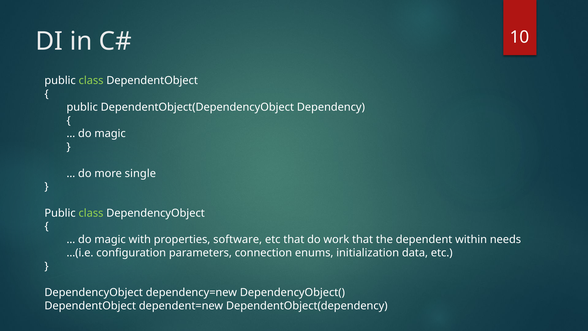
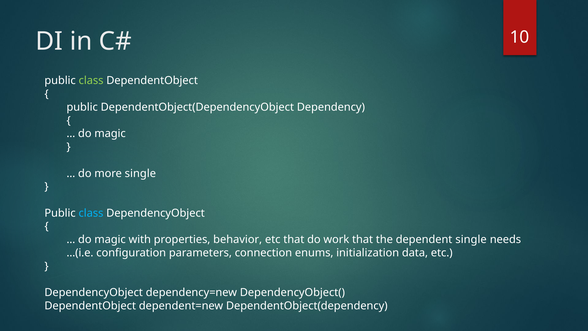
class at (91, 213) colour: light green -> light blue
software: software -> behavior
dependent within: within -> single
